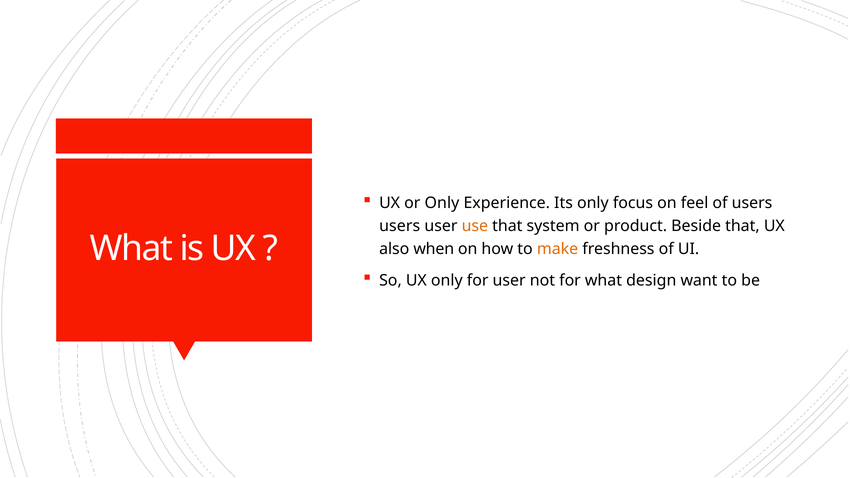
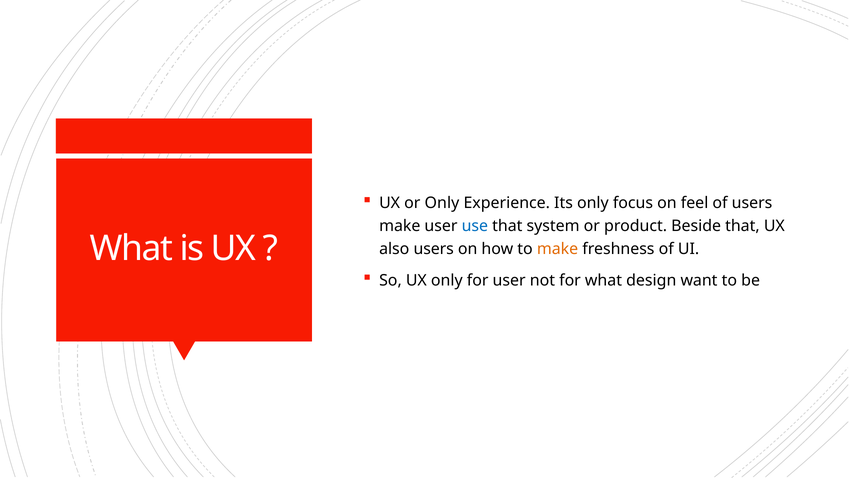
users at (400, 226): users -> make
use colour: orange -> blue
also when: when -> users
